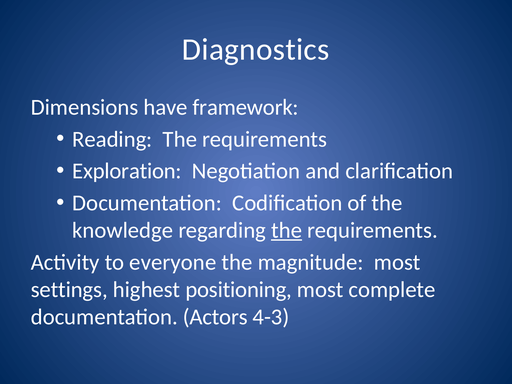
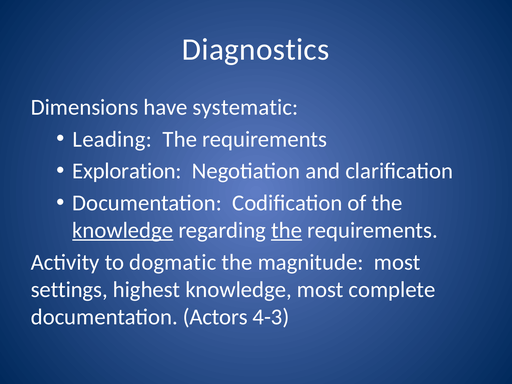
framework: framework -> systematic
Reading: Reading -> Leading
knowledge at (123, 230) underline: none -> present
everyone: everyone -> dogmatic
highest positioning: positioning -> knowledge
